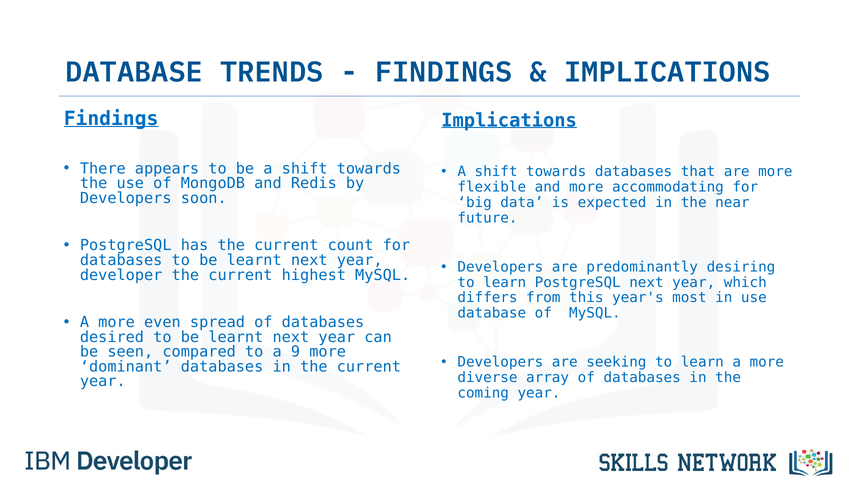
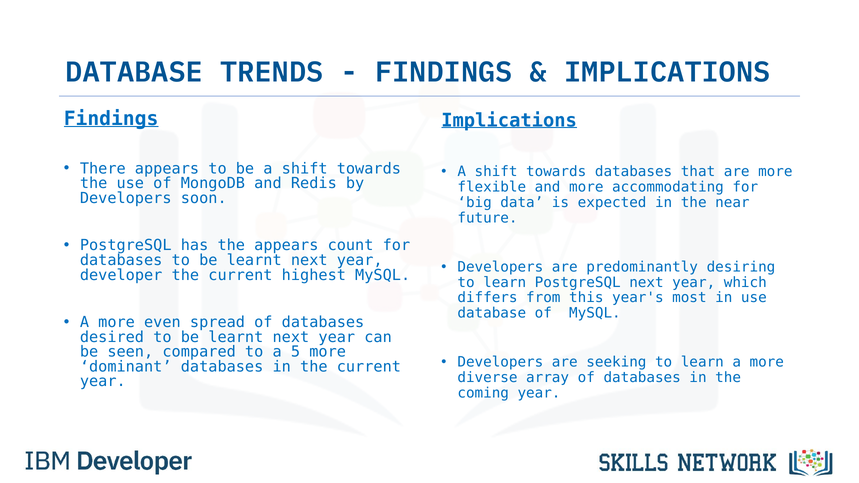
has the current: current -> appears
9: 9 -> 5
